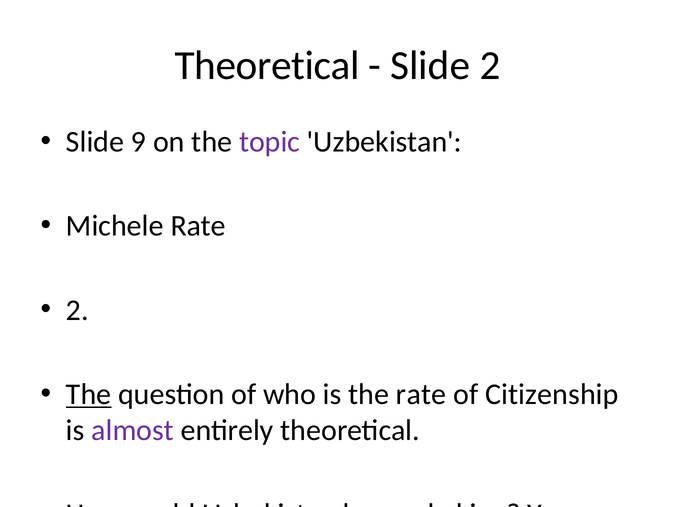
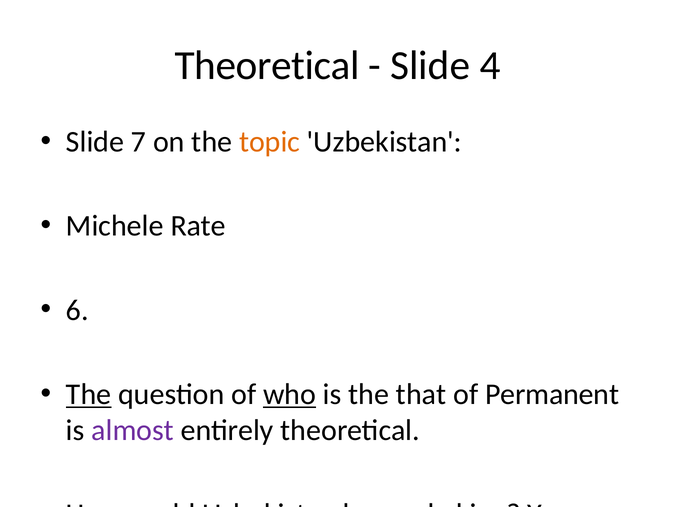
Slide 2: 2 -> 4
9: 9 -> 7
topic colour: purple -> orange
2 at (77, 310): 2 -> 6
who at (290, 394) underline: none -> present
the rate: rate -> that
Citizenship: Citizenship -> Permanent
